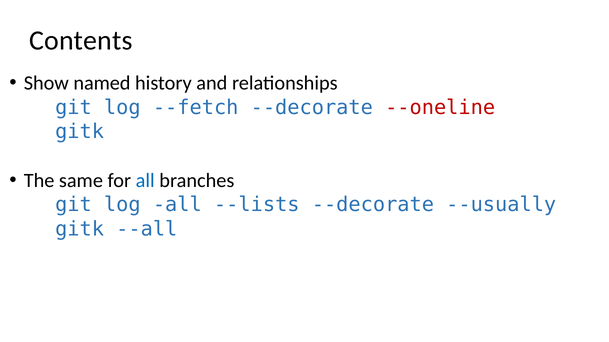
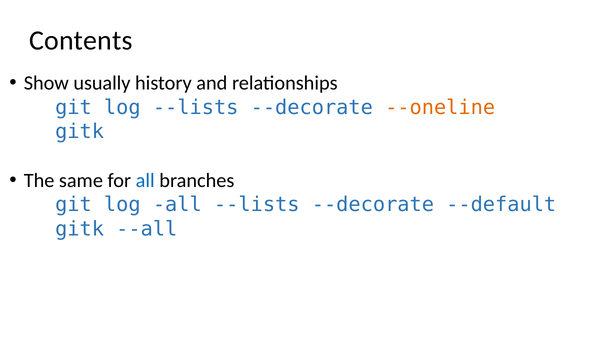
named: named -> usually
log --fetch: --fetch -> --lists
--oneline colour: red -> orange
--usually: --usually -> --default
